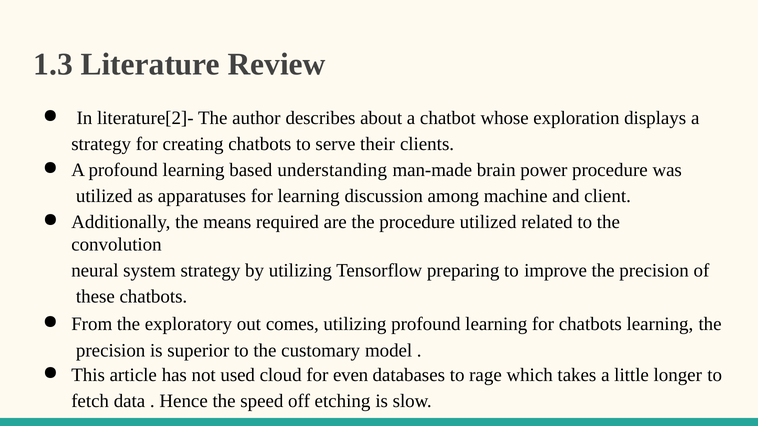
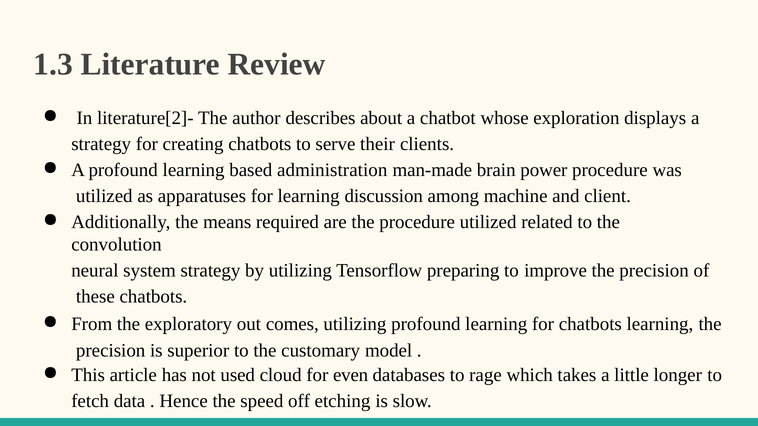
understanding: understanding -> administration
